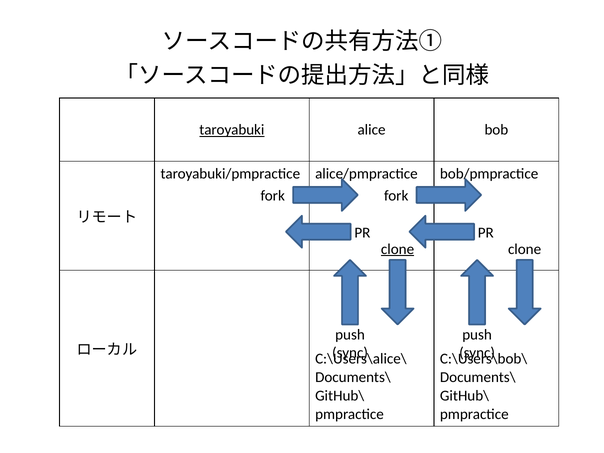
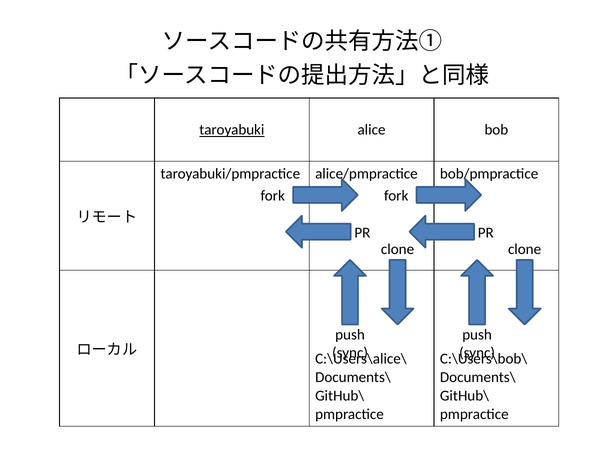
clone at (398, 249) underline: present -> none
